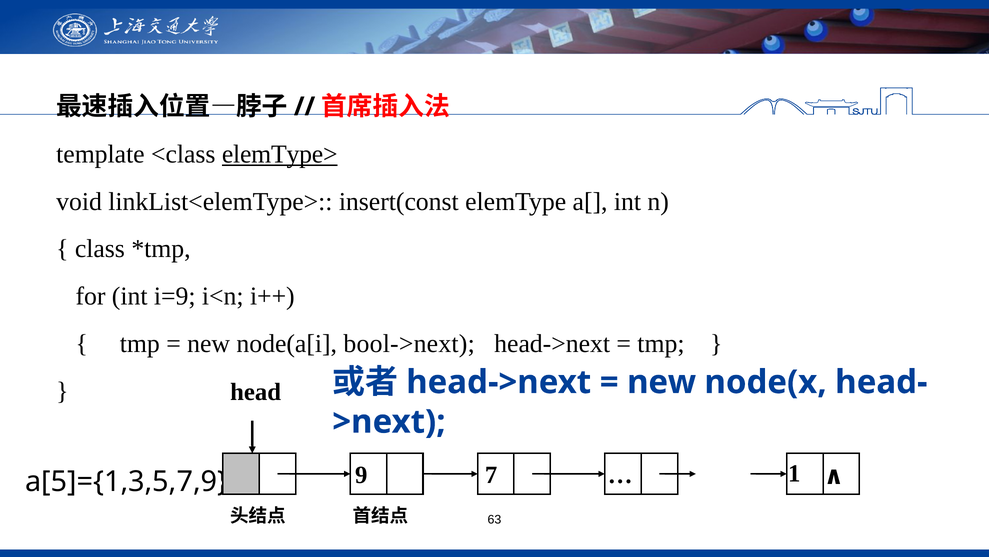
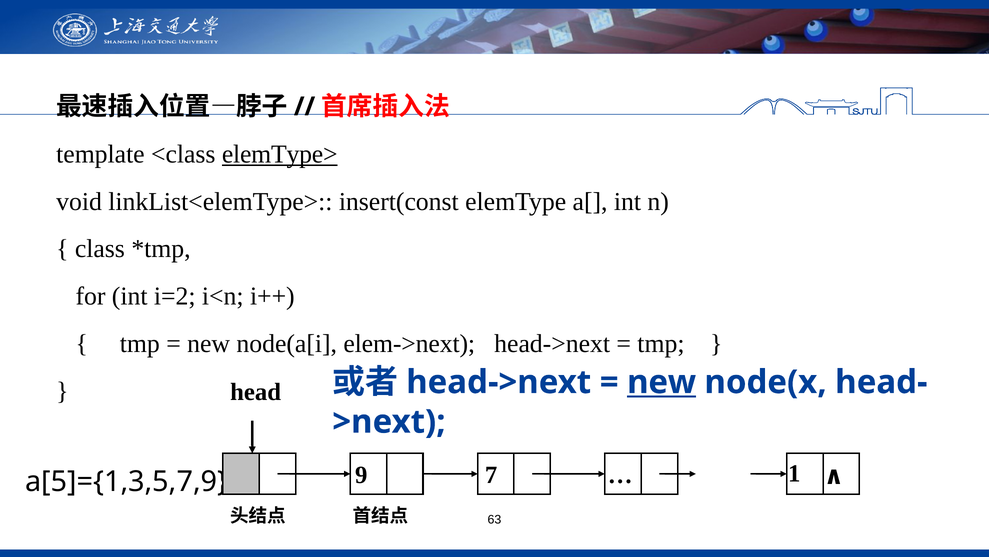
i=9: i=9 -> i=2
bool->next: bool->next -> elem->next
new at (662, 382) underline: none -> present
